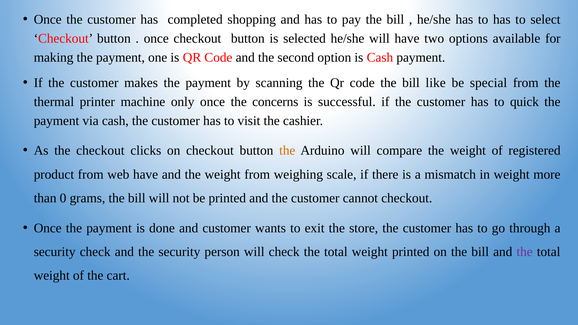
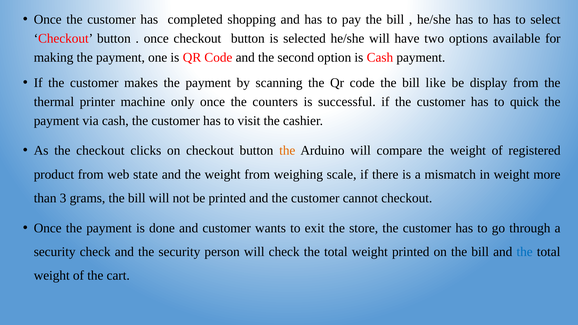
special: special -> display
concerns: concerns -> counters
web have: have -> state
0: 0 -> 3
the at (525, 252) colour: purple -> blue
